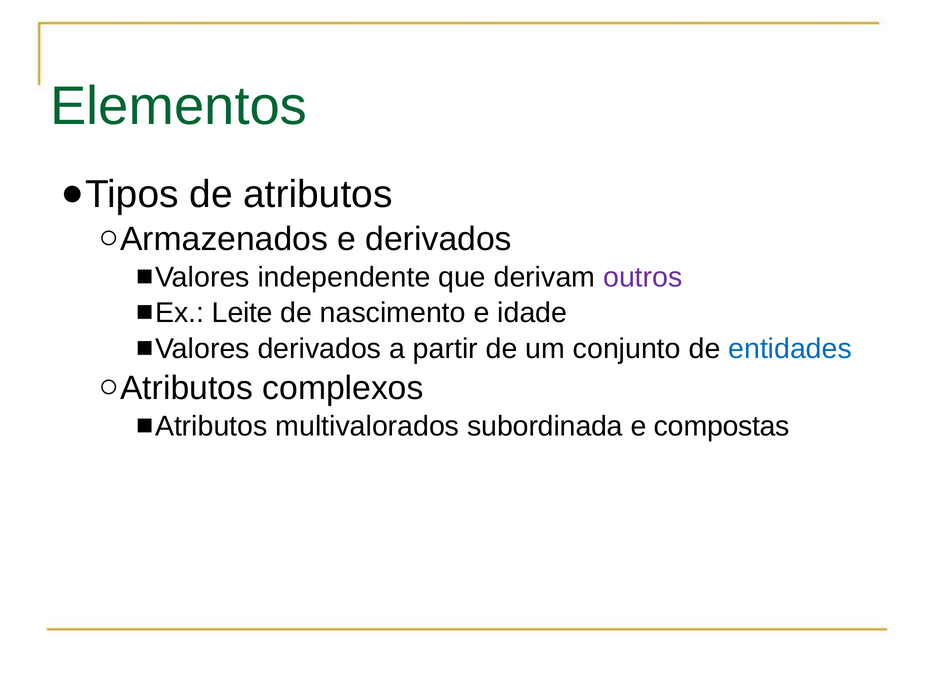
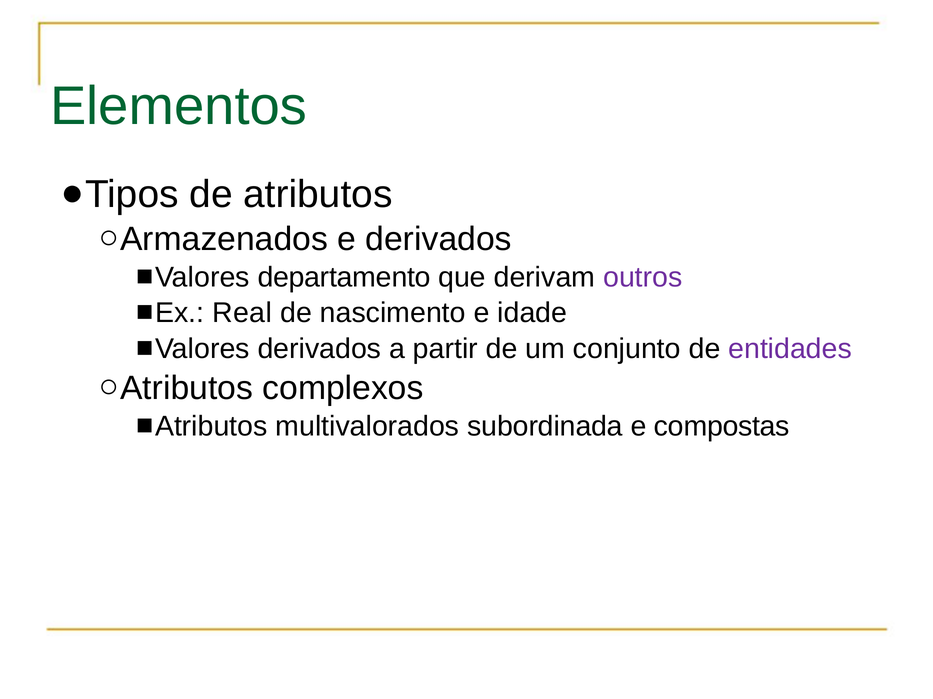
independente: independente -> departamento
Leite: Leite -> Real
entidades colour: blue -> purple
